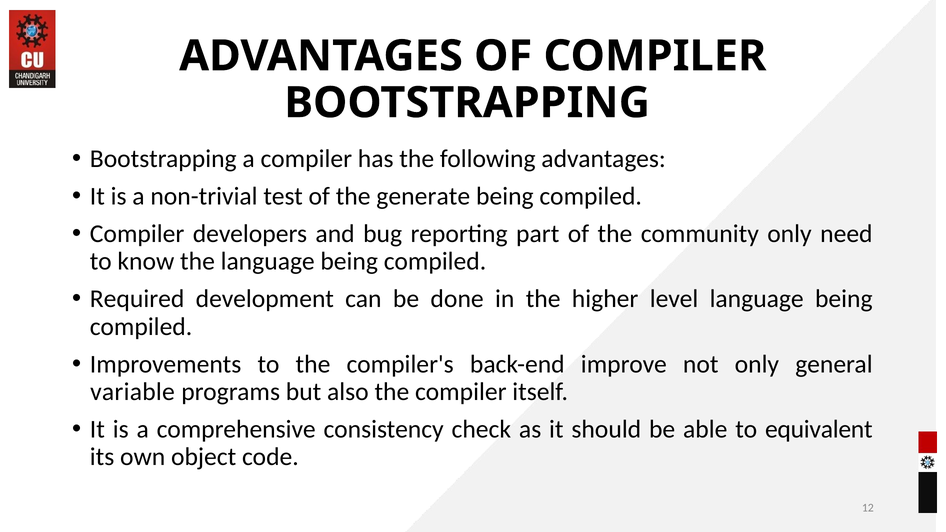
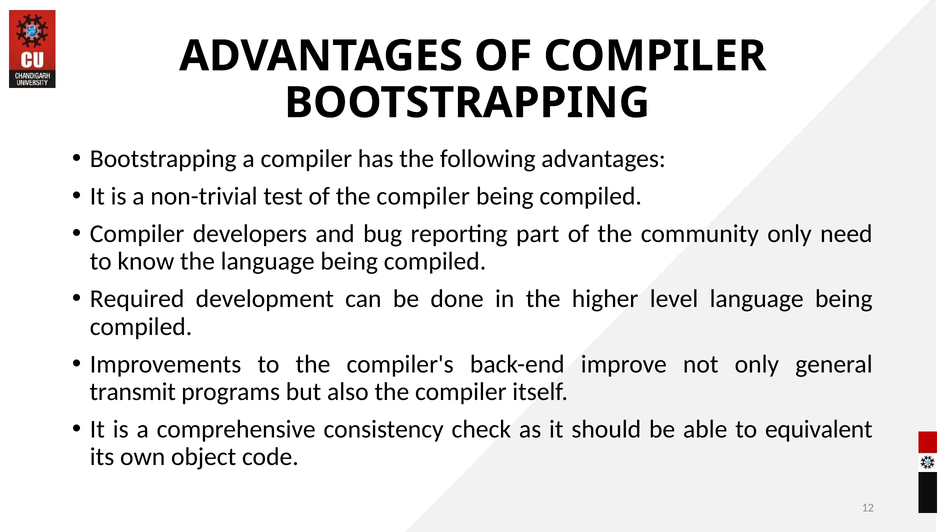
of the generate: generate -> compiler
variable: variable -> transmit
